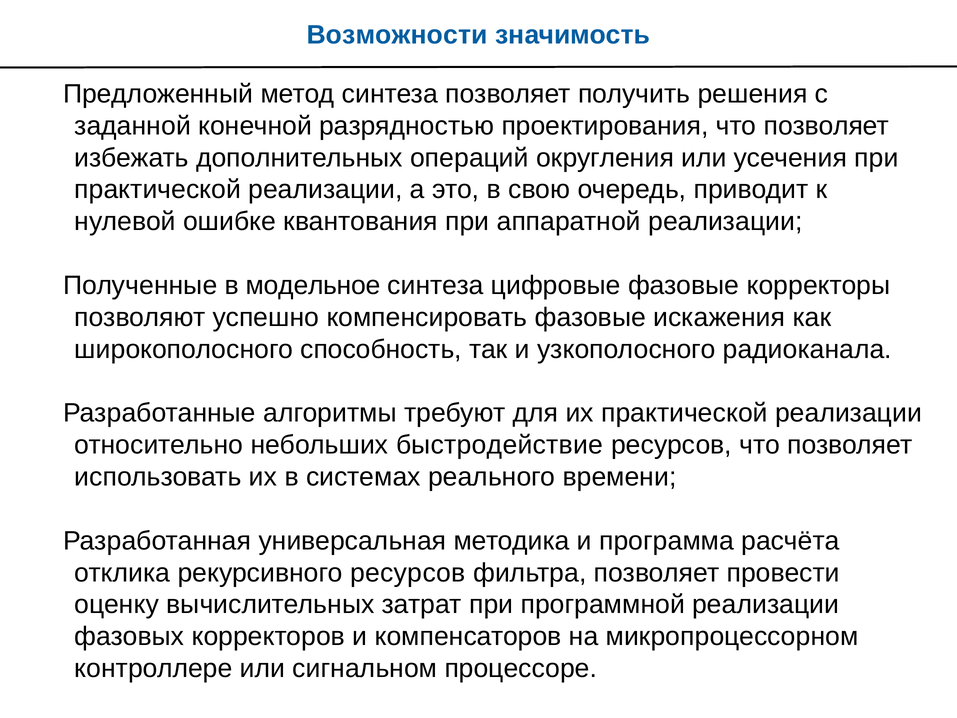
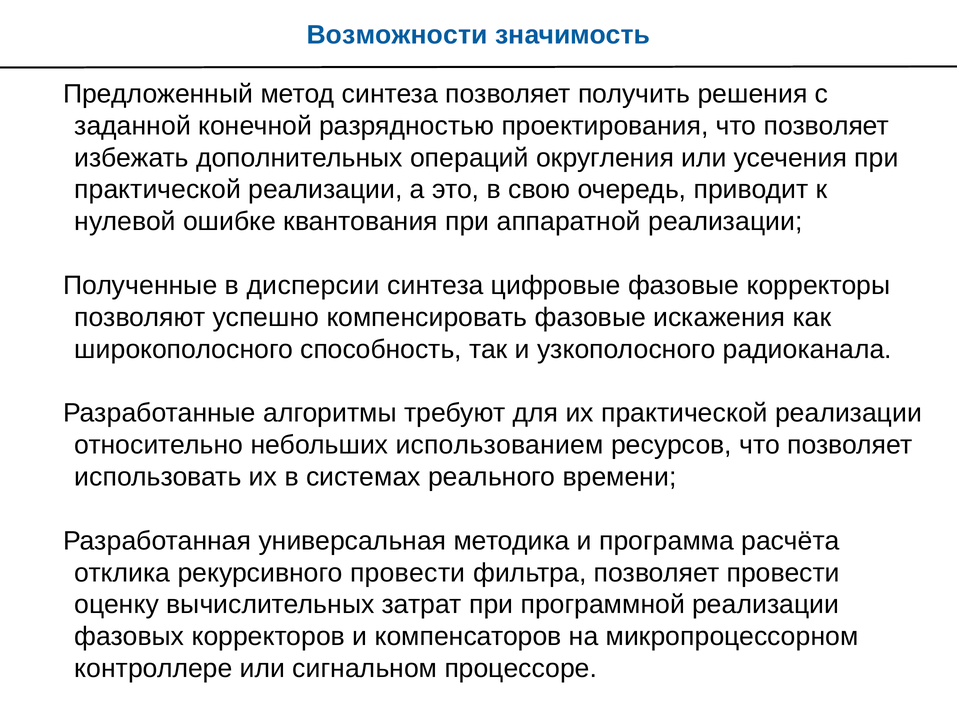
модельное: модельное -> дисперсии
быстродействие: быстродействие -> использованием
рекурсивного ресурсов: ресурсов -> провести
